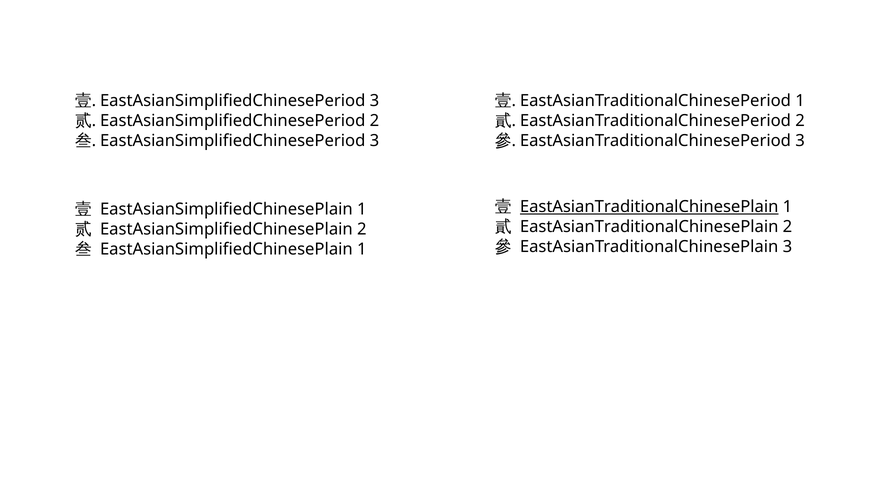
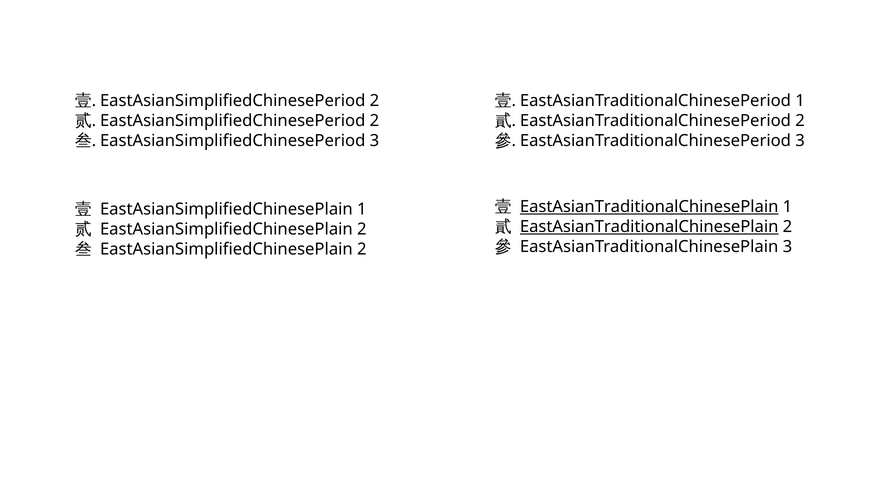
3 at (374, 101): 3 -> 2
EastAsianTraditionalChinesePlain at (649, 226) underline: none -> present
1 at (362, 249): 1 -> 2
